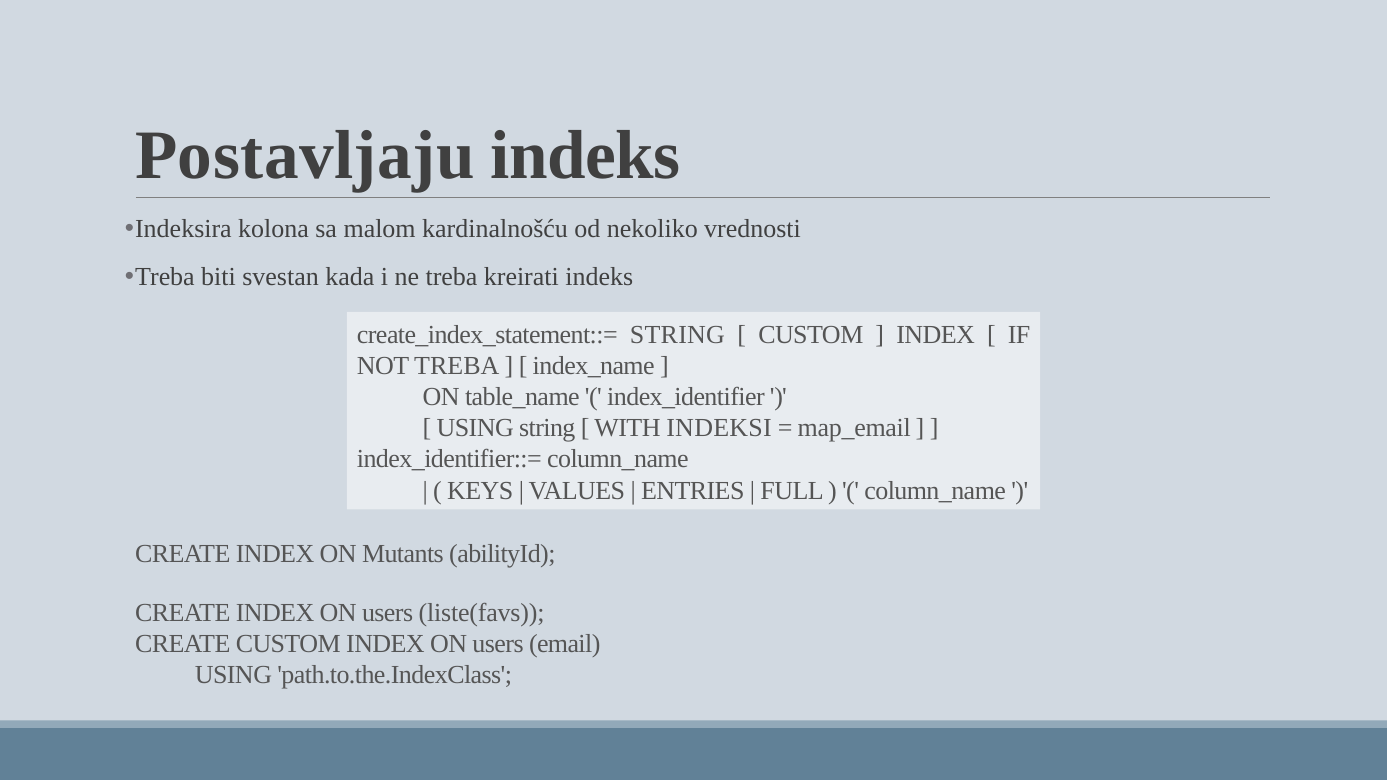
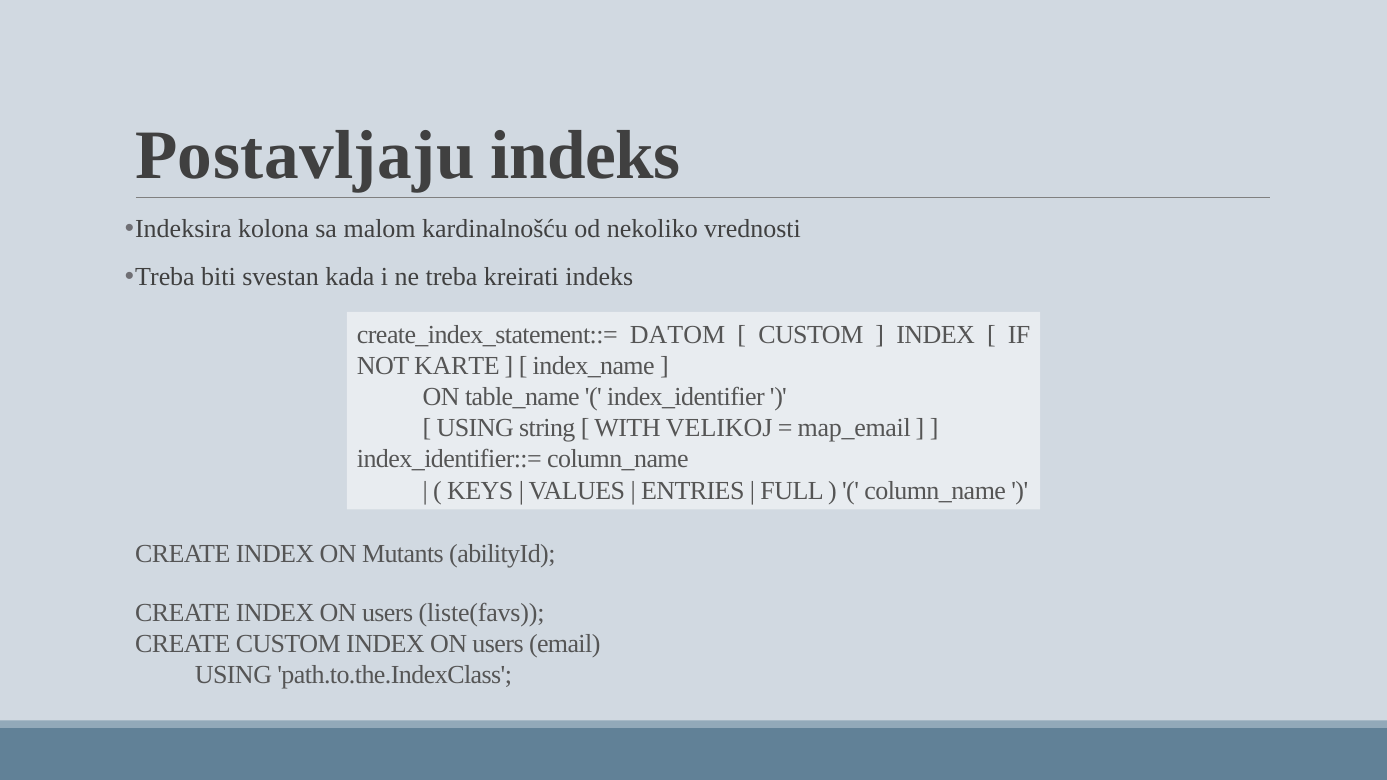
create_index_statement::= STRING: STRING -> DATOM
NOT TREBA: TREBA -> KARTE
INDEKSI: INDEKSI -> VELIKOJ
